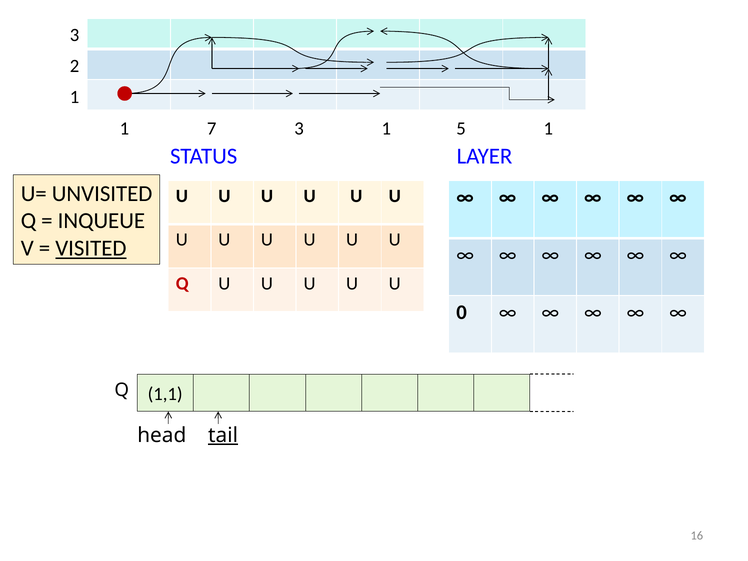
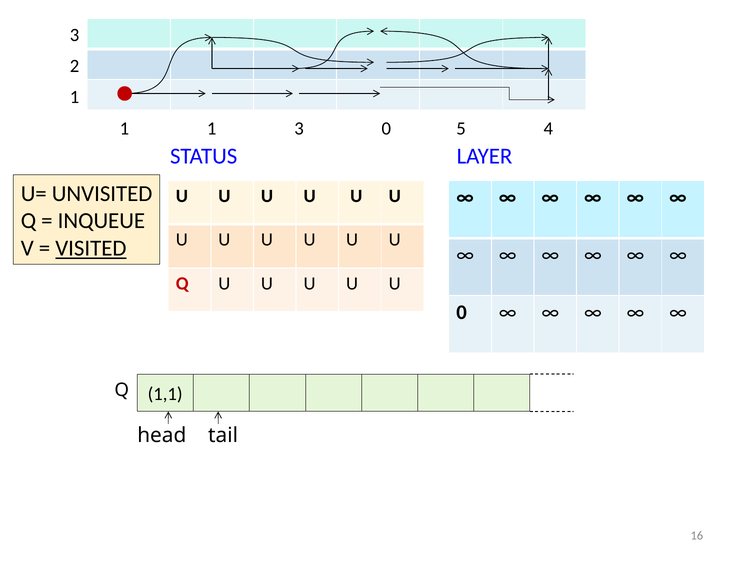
1 7: 7 -> 1
3 1: 1 -> 0
5 1: 1 -> 4
tail underline: present -> none
